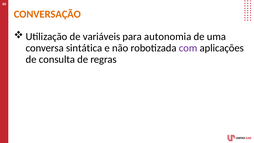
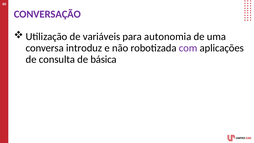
CONVERSAÇÃO colour: orange -> purple
sintática: sintática -> introduz
regras: regras -> básica
